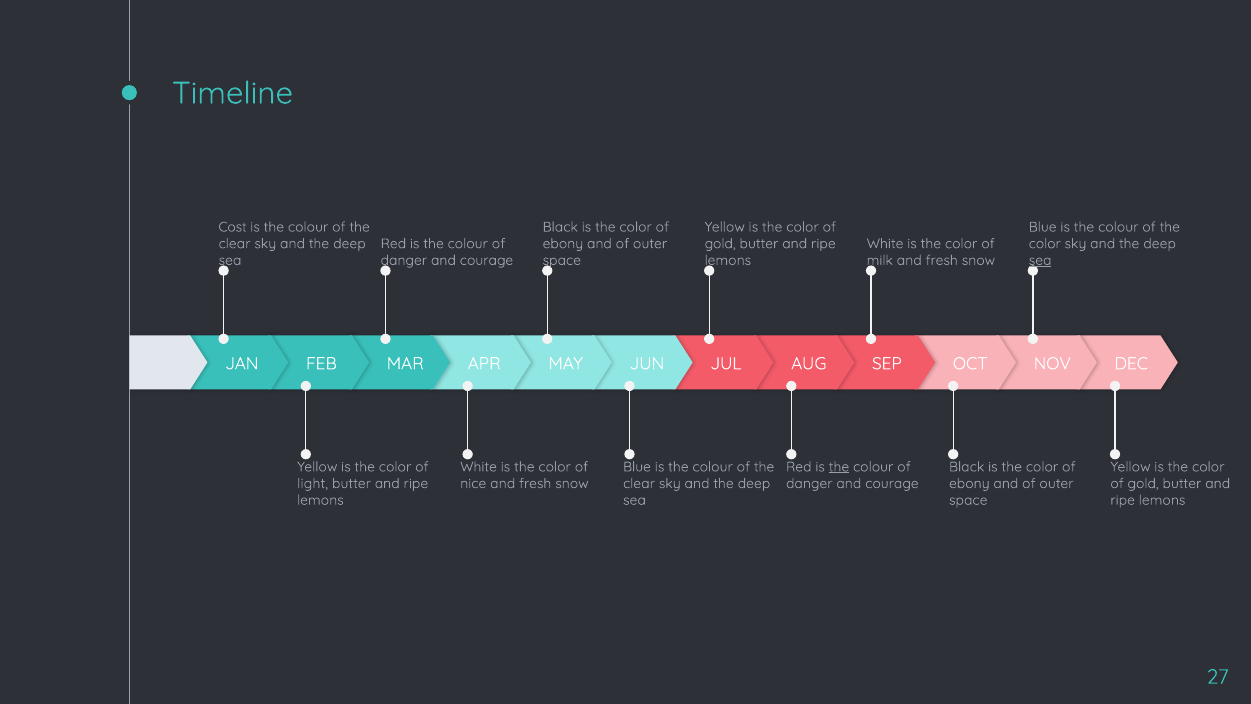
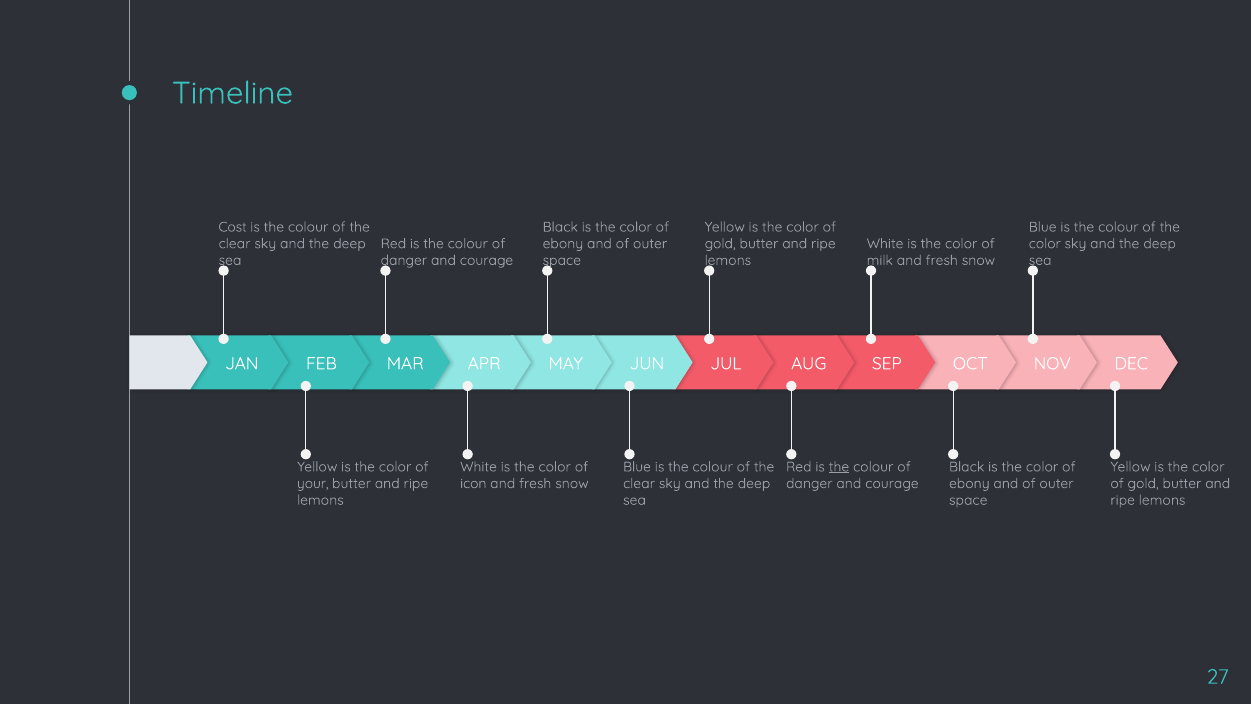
sea at (1040, 260) underline: present -> none
light: light -> your
nice: nice -> icon
